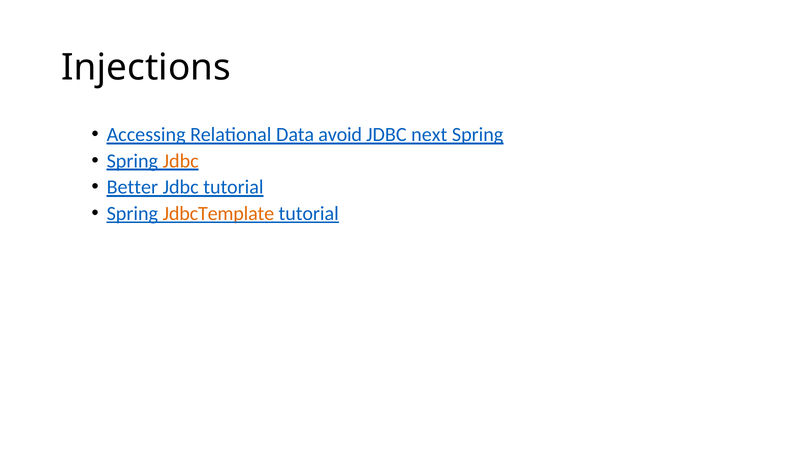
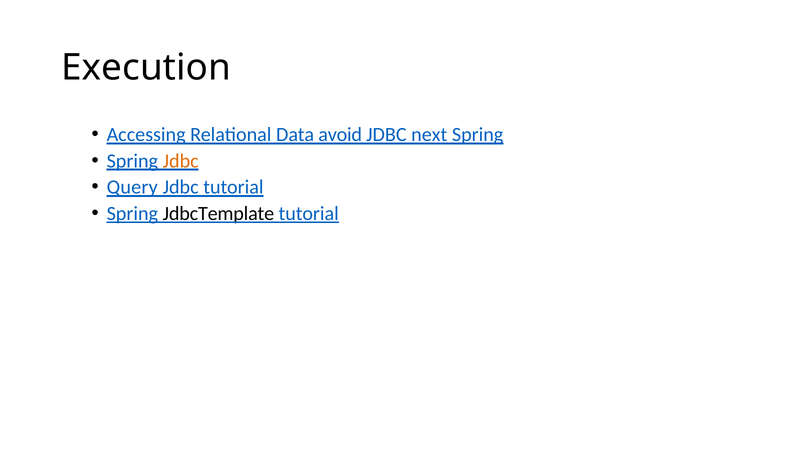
Injections: Injections -> Execution
Better: Better -> Query
JdbcTemplate colour: orange -> black
